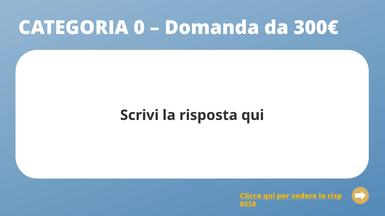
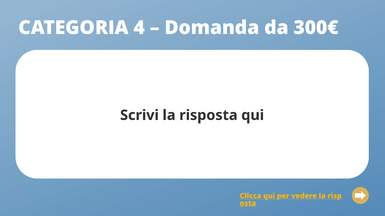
0: 0 -> 4
